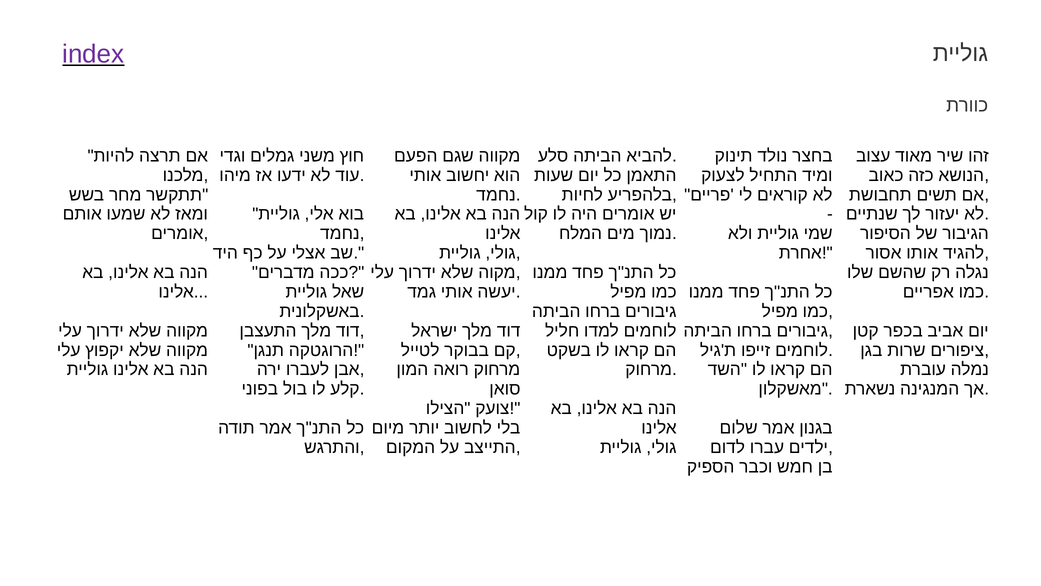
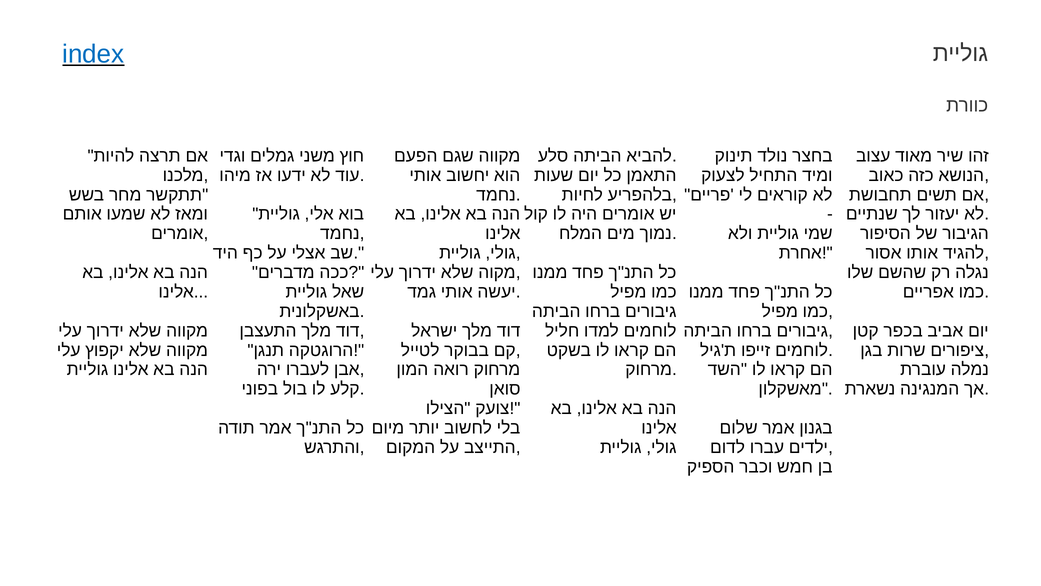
index colour: purple -> blue
